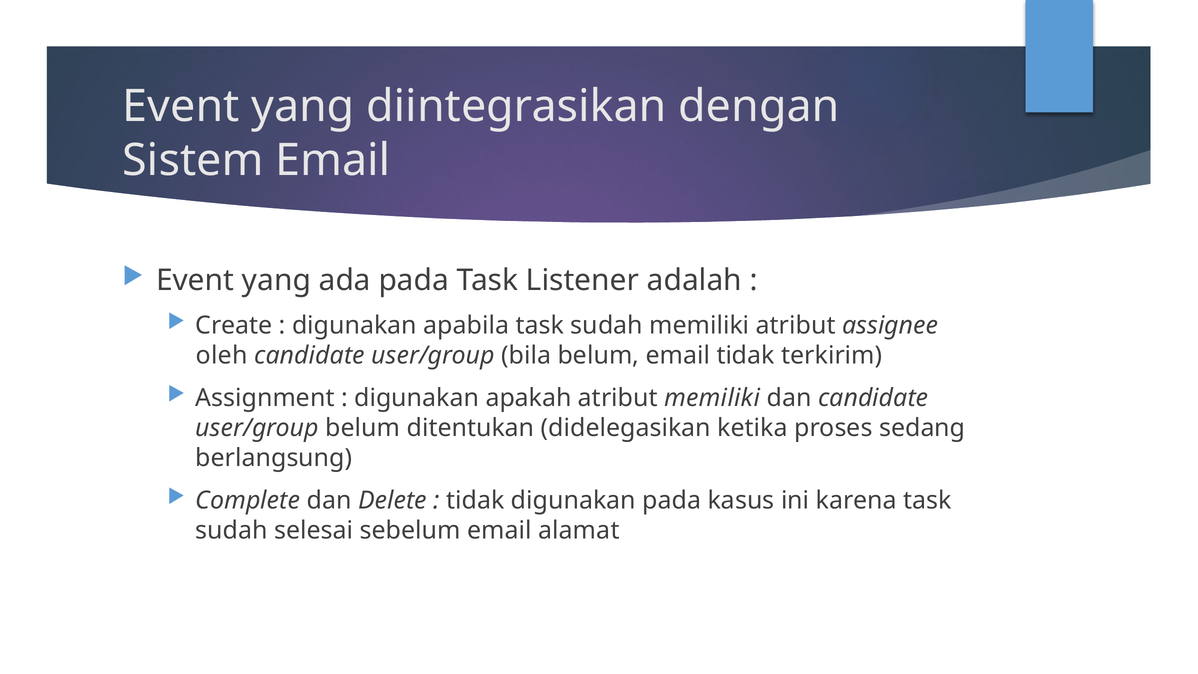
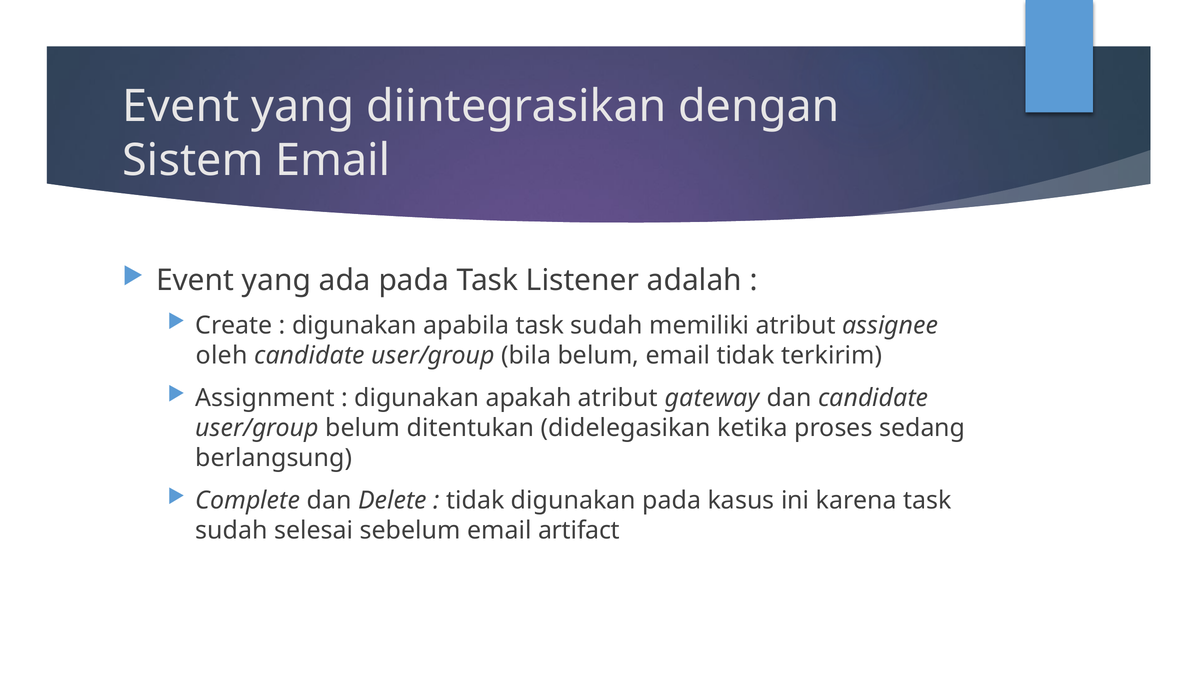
atribut memiliki: memiliki -> gateway
alamat: alamat -> artifact
